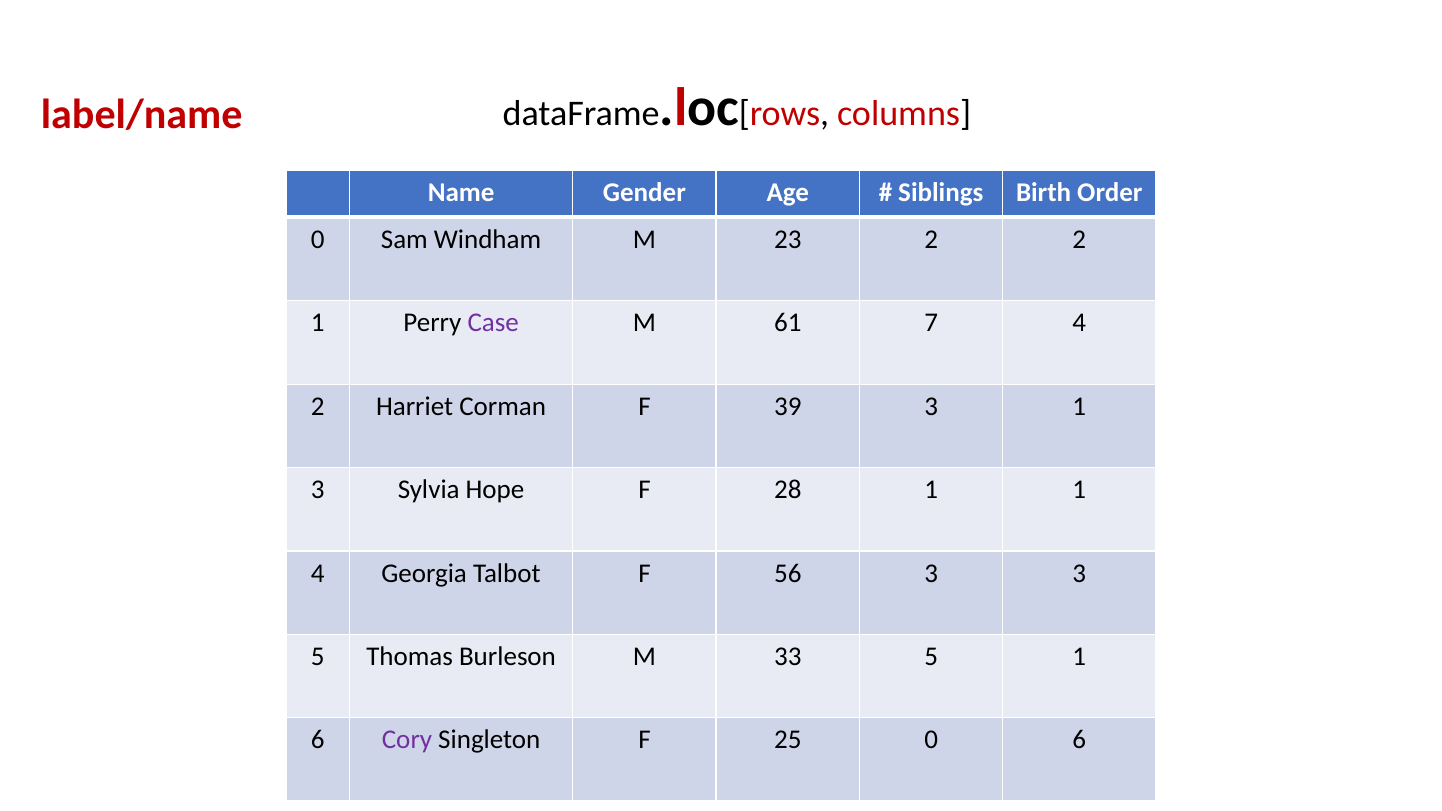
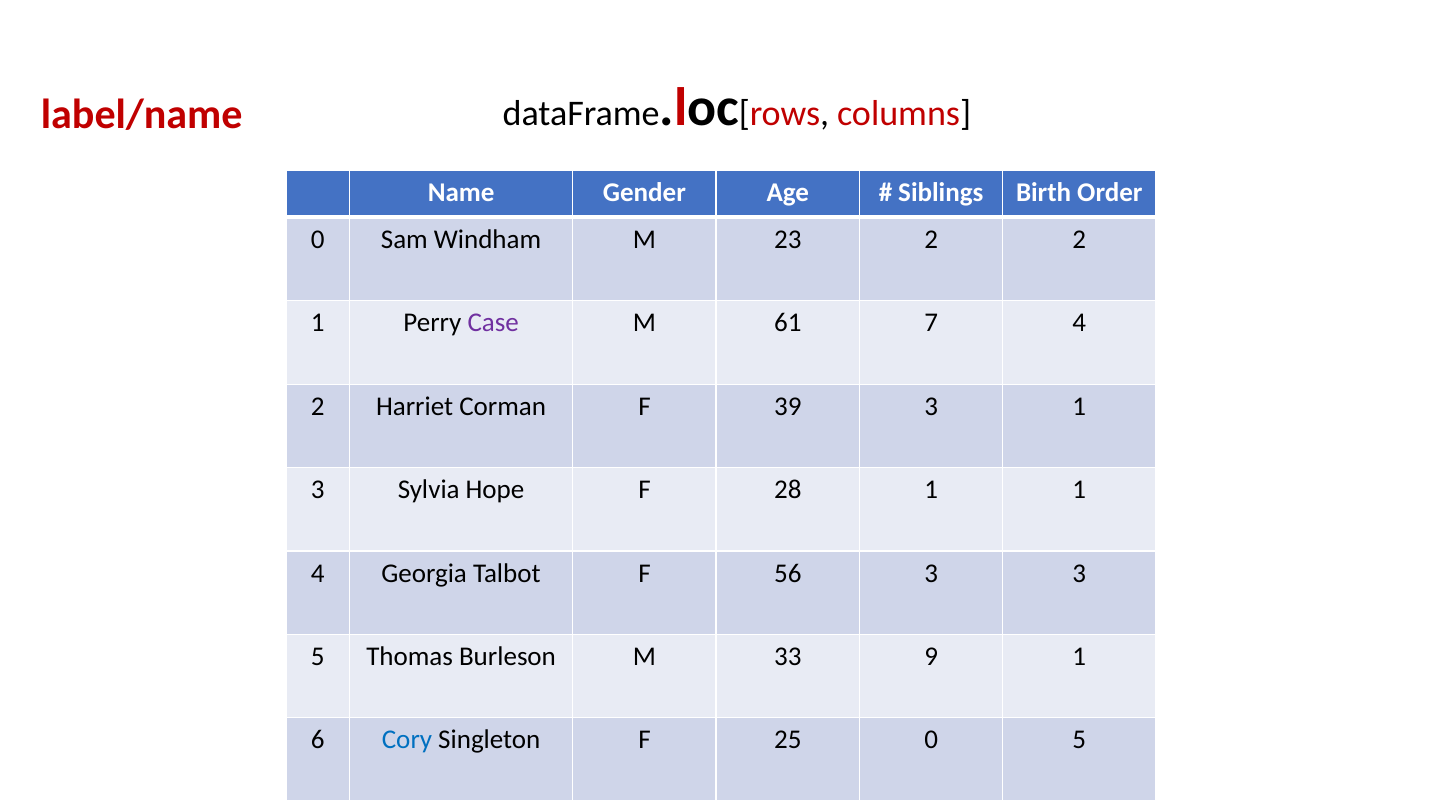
33 5: 5 -> 9
Cory colour: purple -> blue
0 6: 6 -> 5
